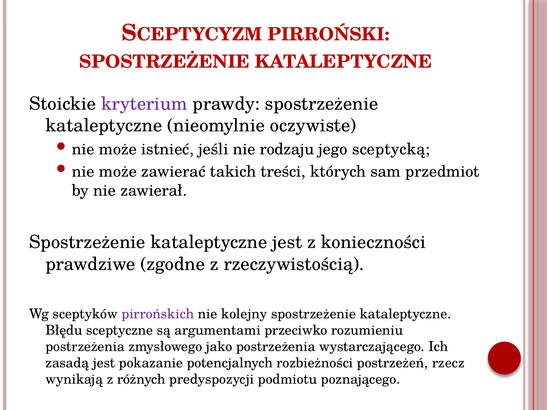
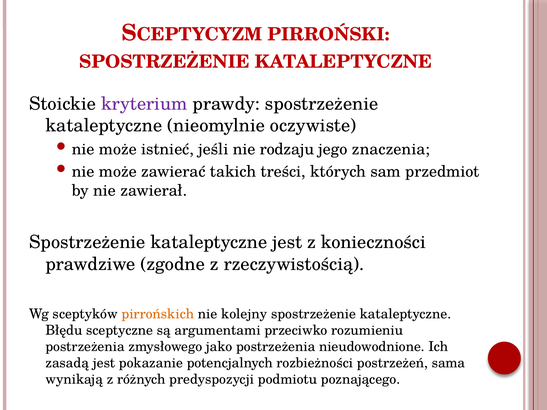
sceptycką: sceptycką -> znaczenia
pirrońskich colour: purple -> orange
wystarczającego: wystarczającego -> nieudowodnione
rzecz: rzecz -> sama
